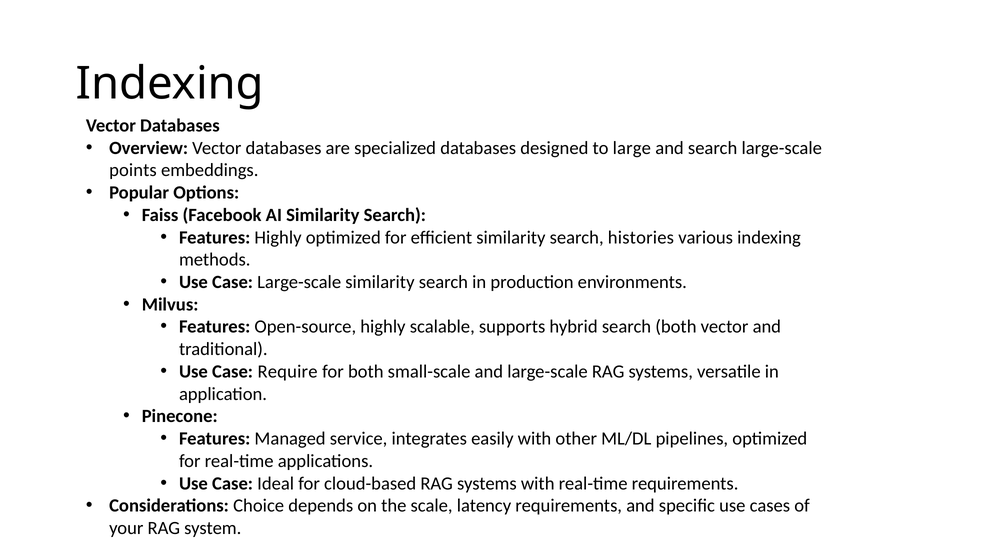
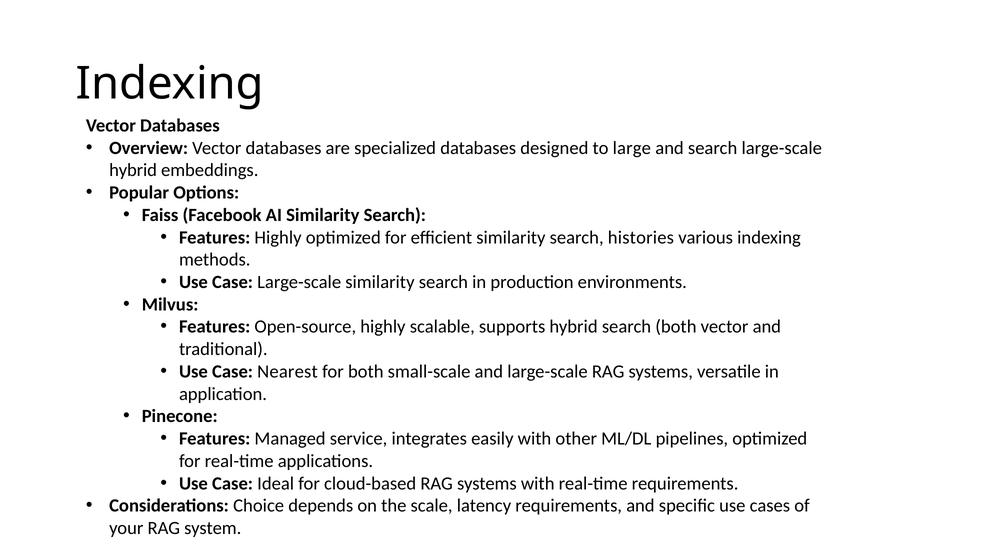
points at (133, 170): points -> hybrid
Require: Require -> Nearest
